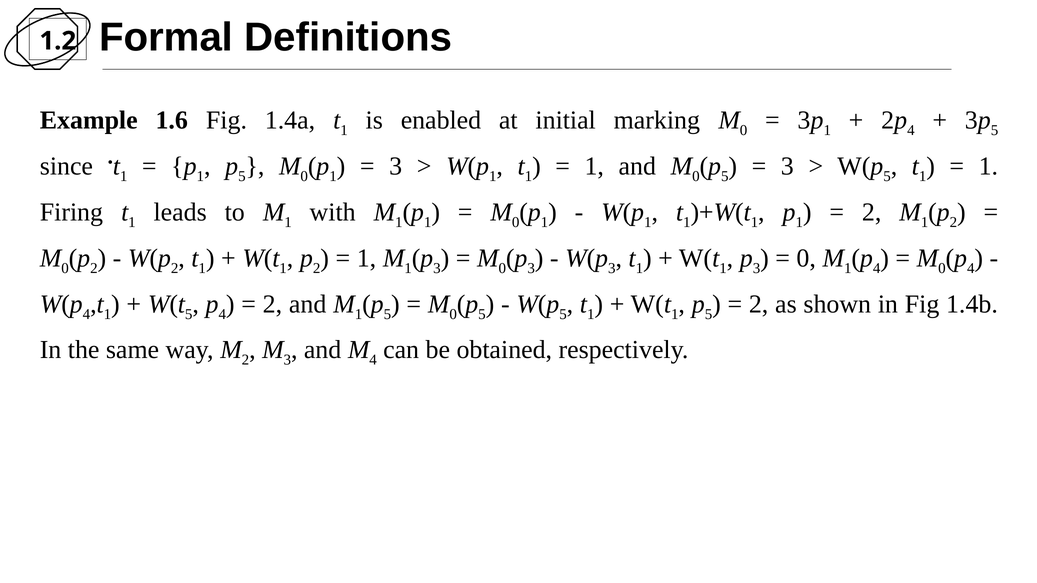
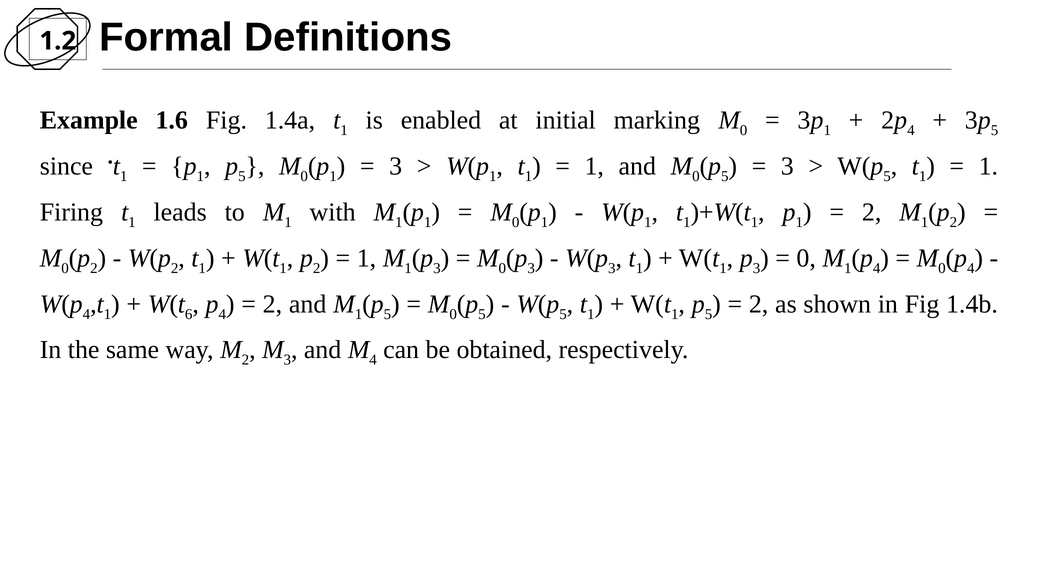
5 at (189, 314): 5 -> 6
